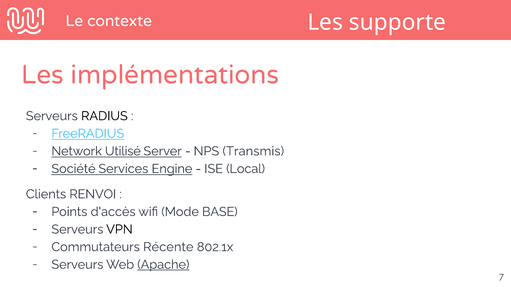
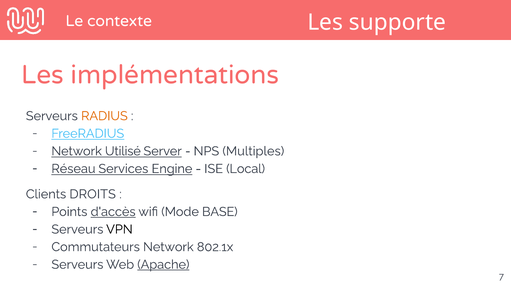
RADIUS colour: black -> orange
Transmis: Transmis -> Multiples
Société: Société -> Réseau
RENVOI: RENVOI -> DROITS
d'accès underline: none -> present
Commutateurs Récente: Récente -> Network
